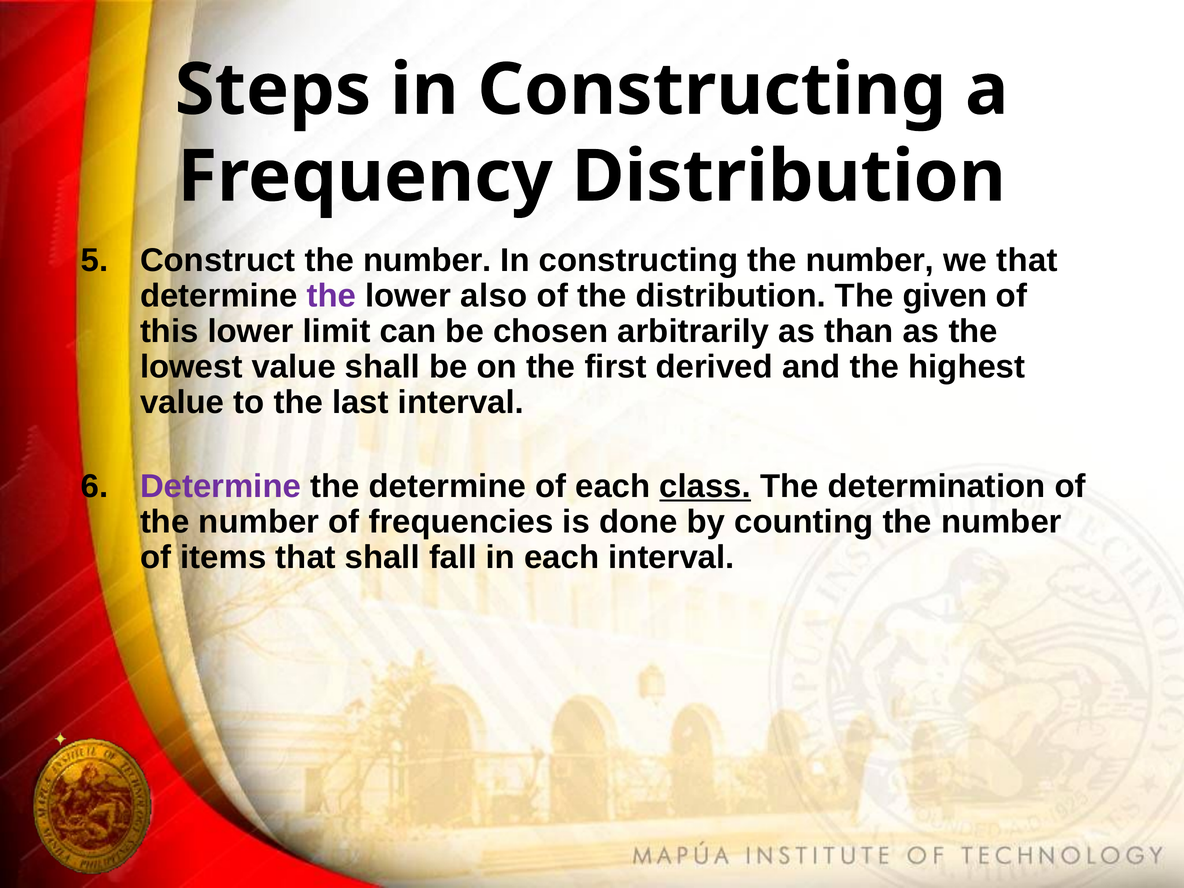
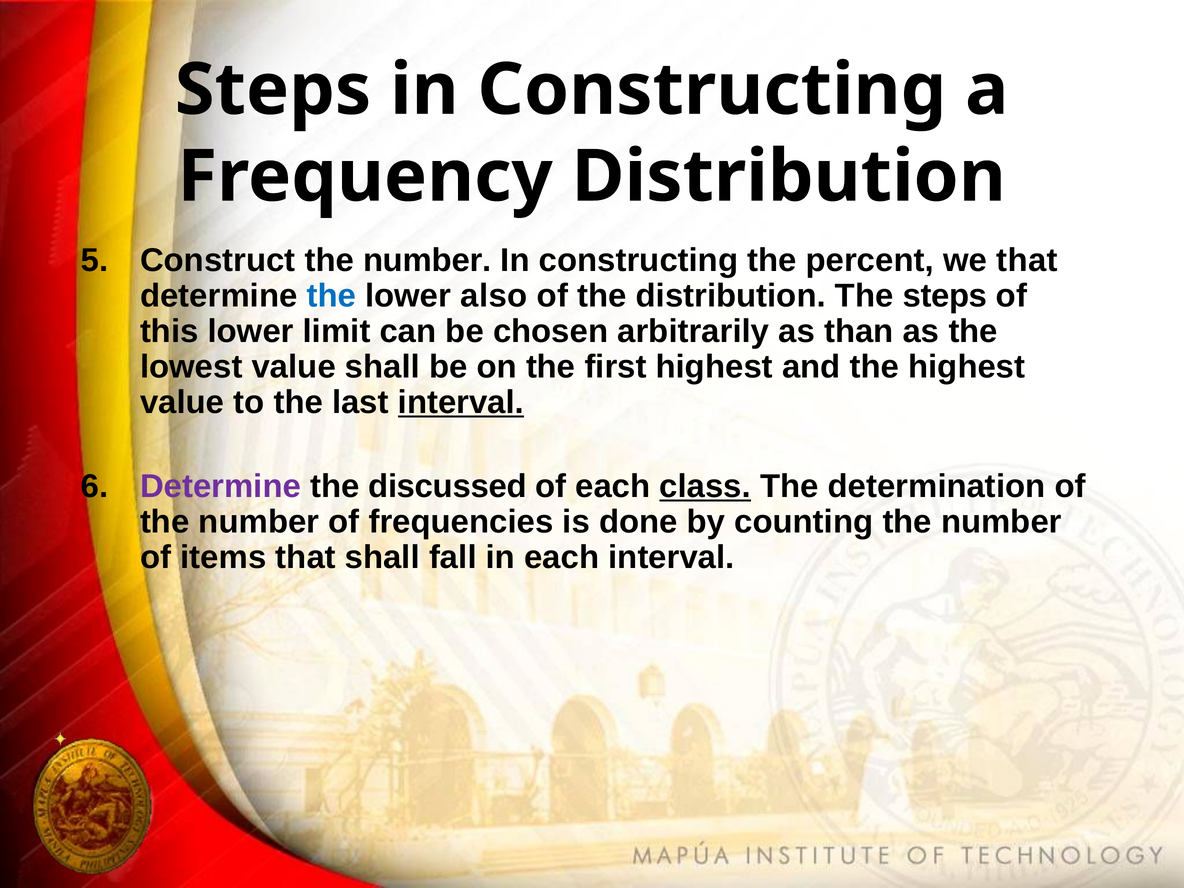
constructing the number: number -> percent
the at (331, 296) colour: purple -> blue
The given: given -> steps
first derived: derived -> highest
interval at (461, 402) underline: none -> present
the determine: determine -> discussed
